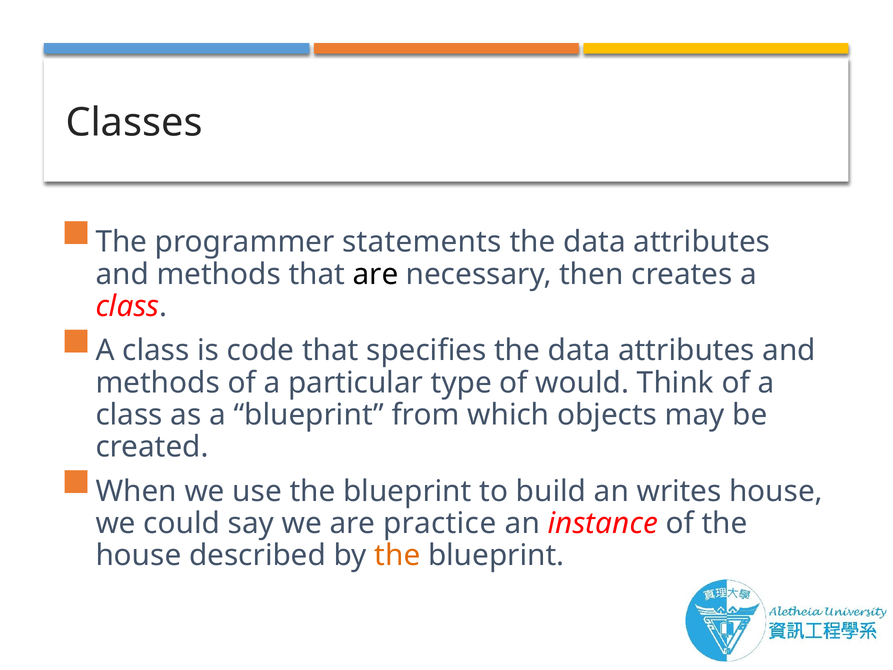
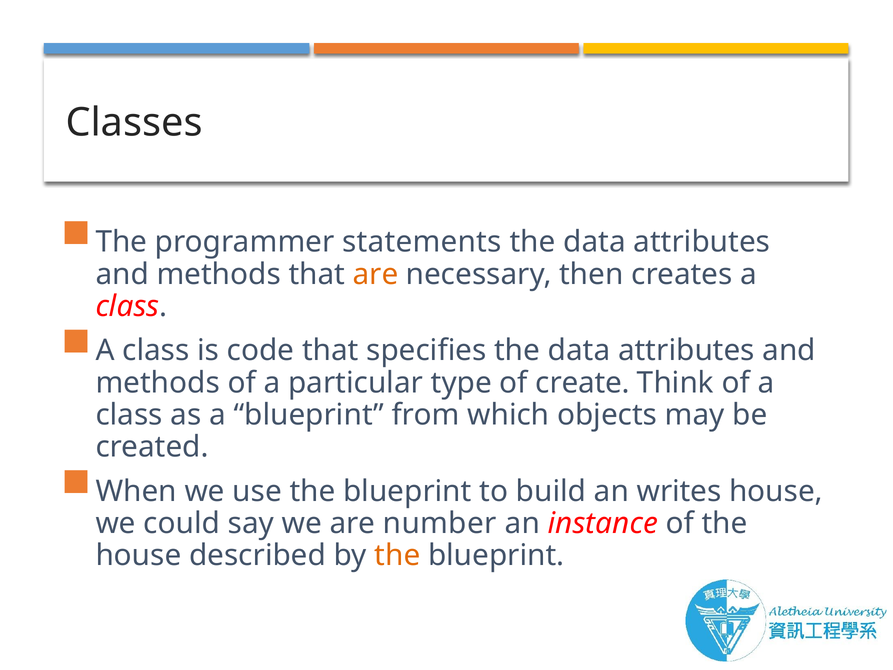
are at (376, 274) colour: black -> orange
would: would -> create
practice: practice -> number
